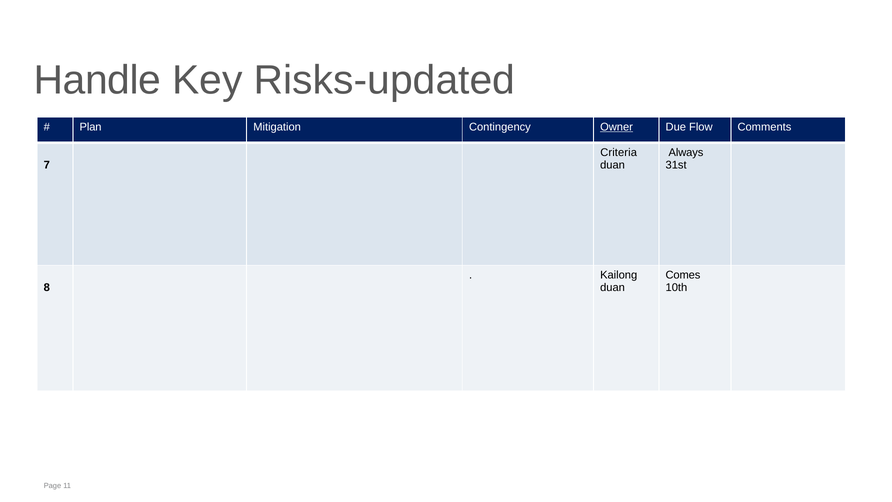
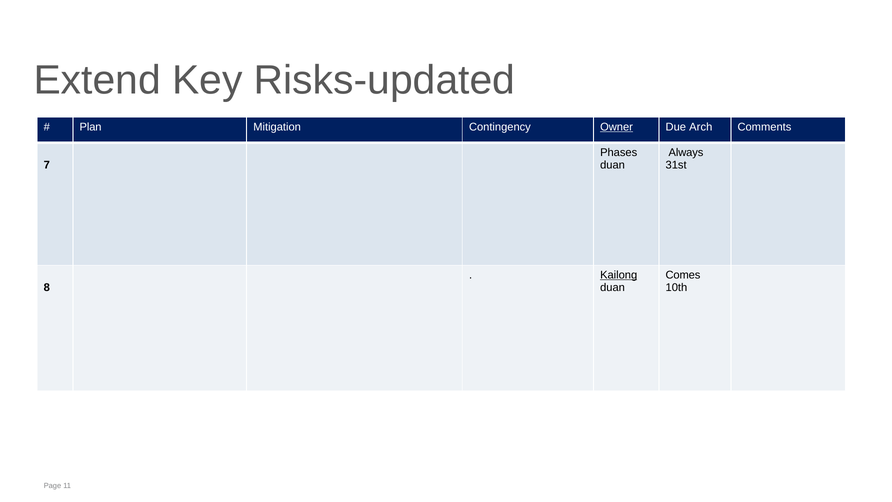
Handle: Handle -> Extend
Flow: Flow -> Arch
Criteria: Criteria -> Phases
Kailong underline: none -> present
